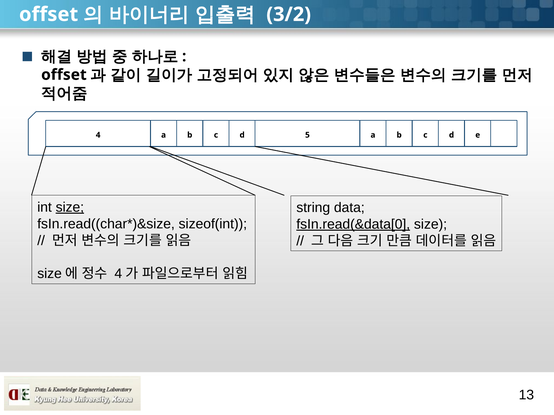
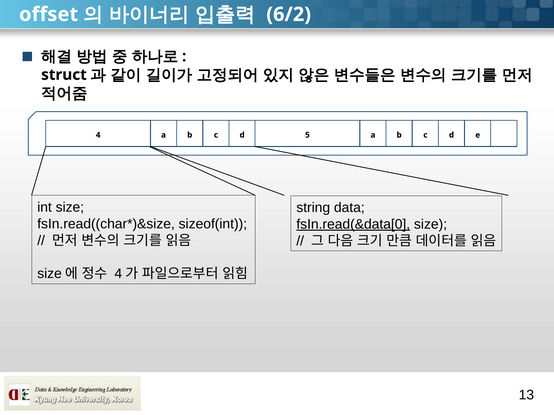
3/2: 3/2 -> 6/2
offset at (64, 75): offset -> struct
size at (70, 208) underline: present -> none
